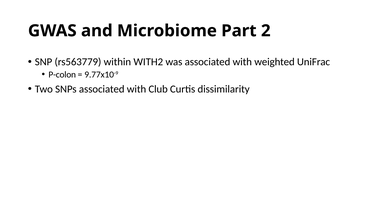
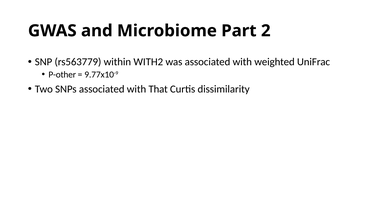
P-colon: P-colon -> P-other
Club: Club -> That
